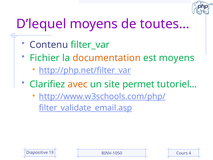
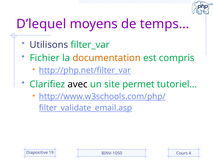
toutes…: toutes… -> temps…
Contenu: Contenu -> Utilisons
est moyens: moyens -> compris
avec colour: orange -> black
